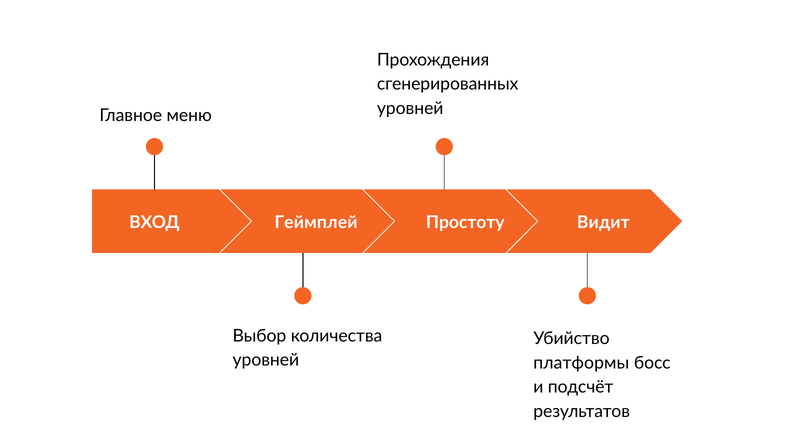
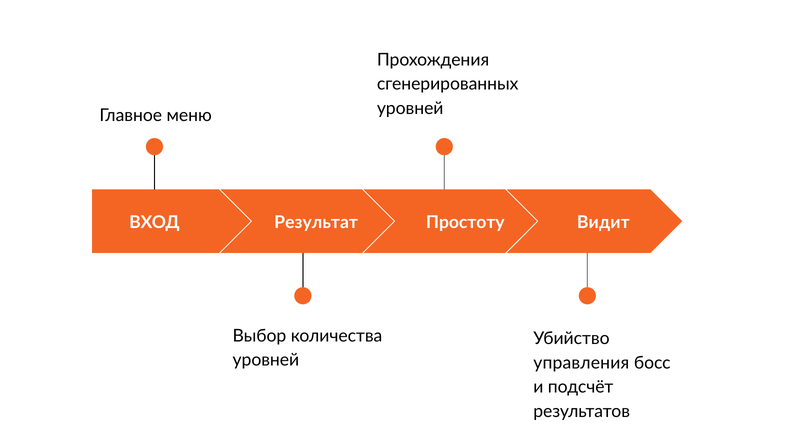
Геймплей: Геймплей -> Результат
платформы: платформы -> управления
